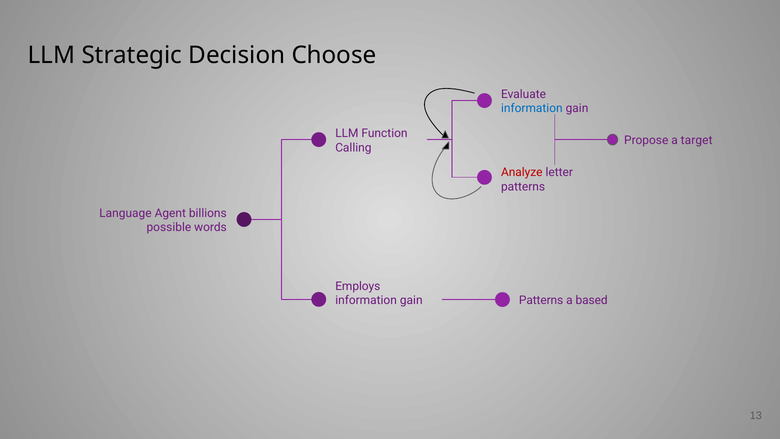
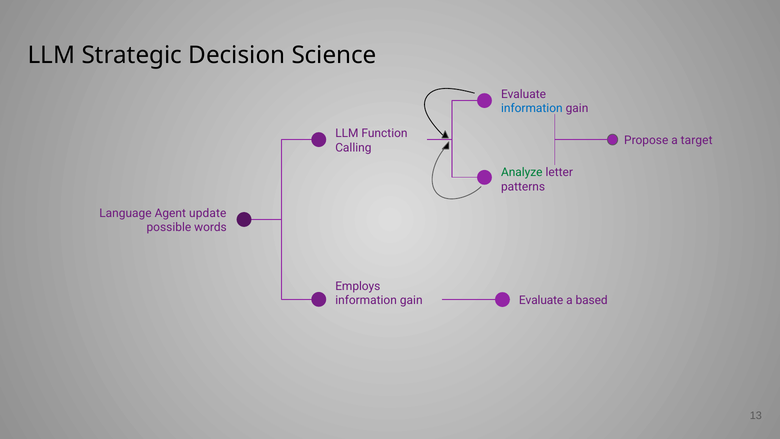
Choose: Choose -> Science
Analyze colour: red -> green
billions: billions -> update
Patterns at (541, 300): Patterns -> Evaluate
